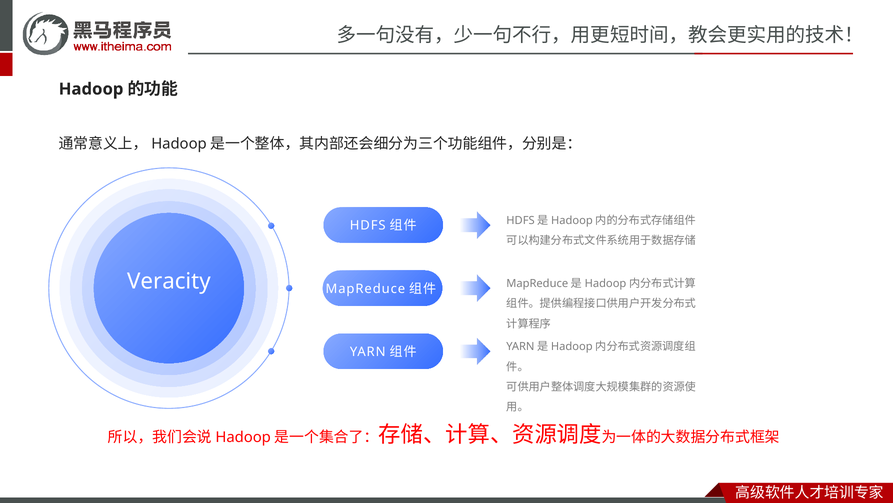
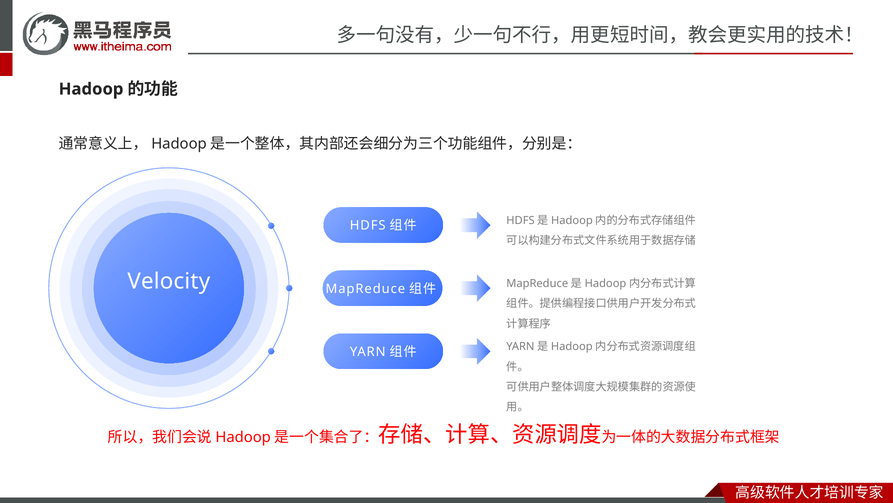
Veracity: Veracity -> Velocity
